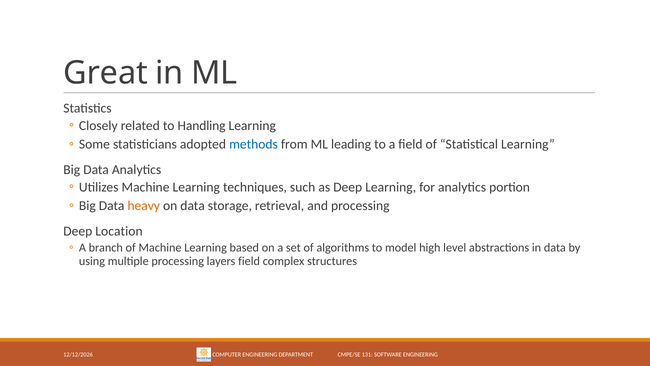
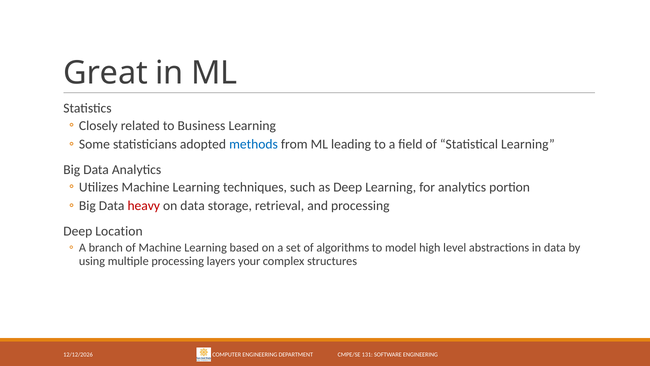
Handling: Handling -> Business
heavy colour: orange -> red
layers field: field -> your
